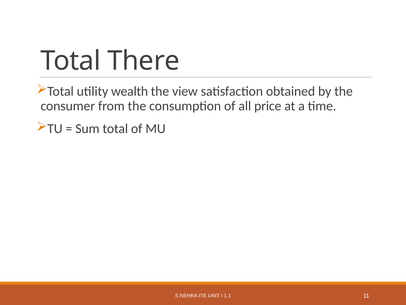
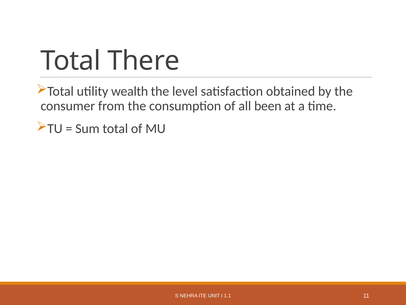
view: view -> level
price: price -> been
